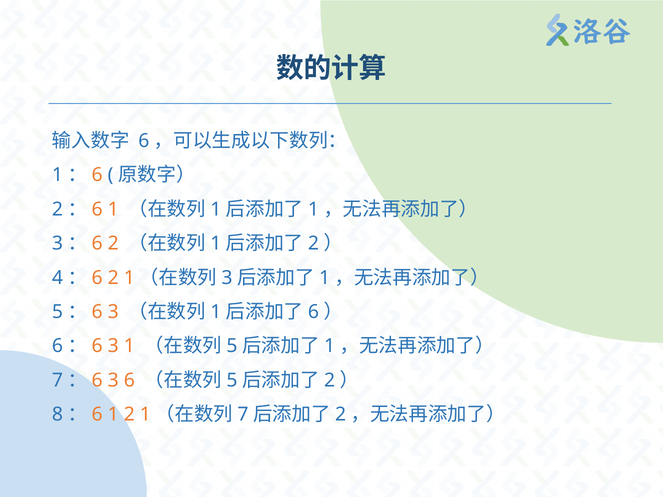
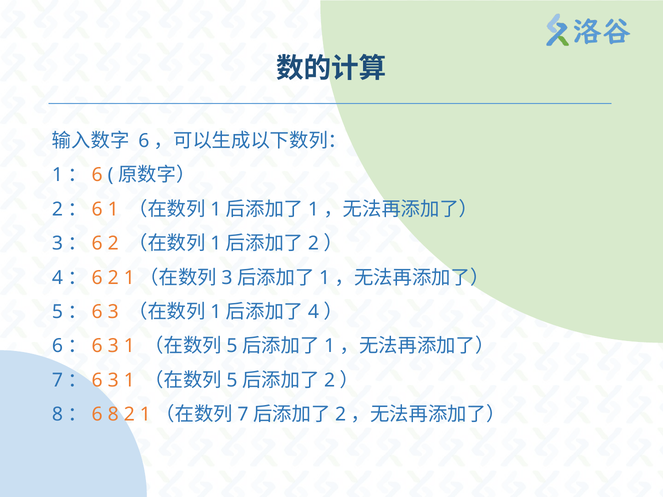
6 at (313, 312): 6 -> 4
6 at (129, 381): 6 -> 1
1 at (113, 415): 1 -> 8
